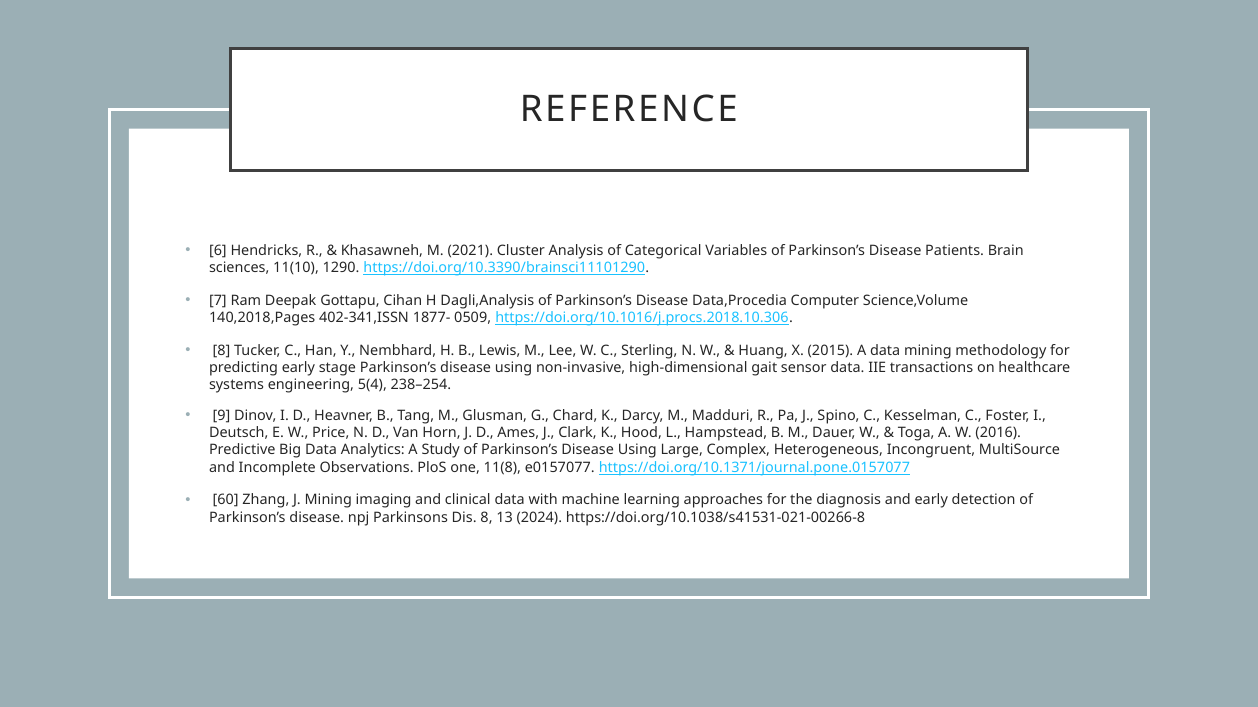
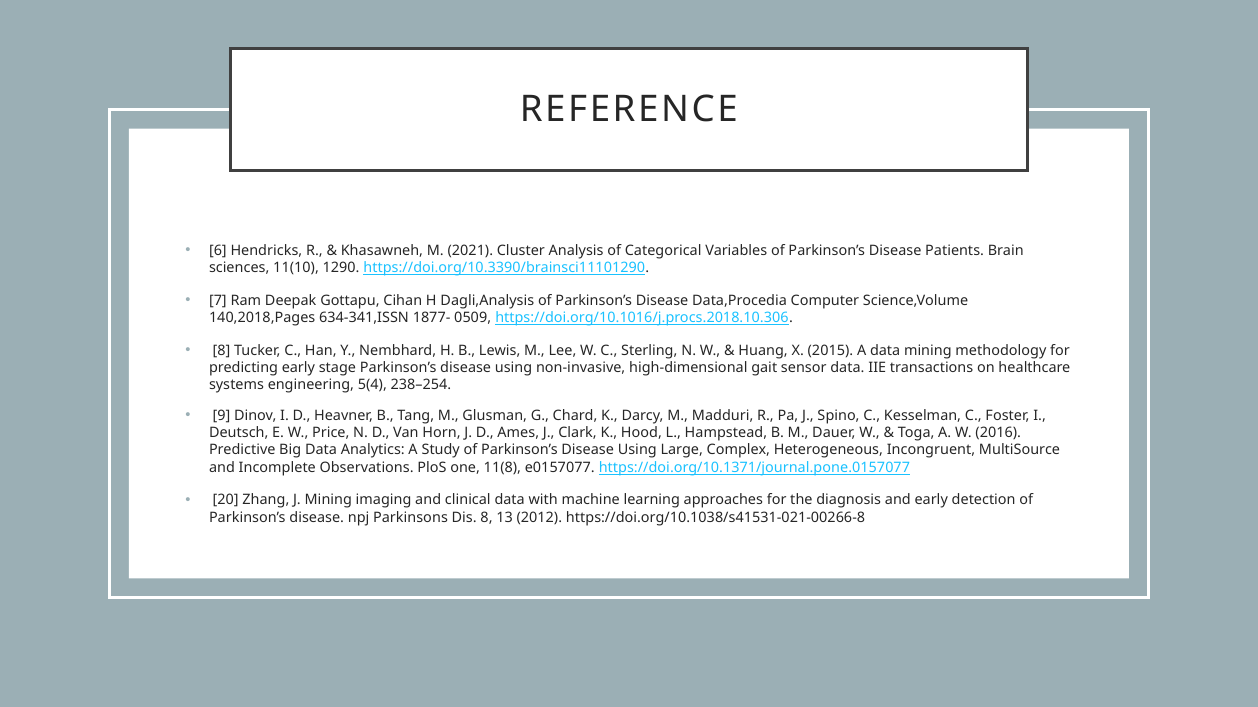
402-341,ISSN: 402-341,ISSN -> 634-341,ISSN
60: 60 -> 20
2024: 2024 -> 2012
